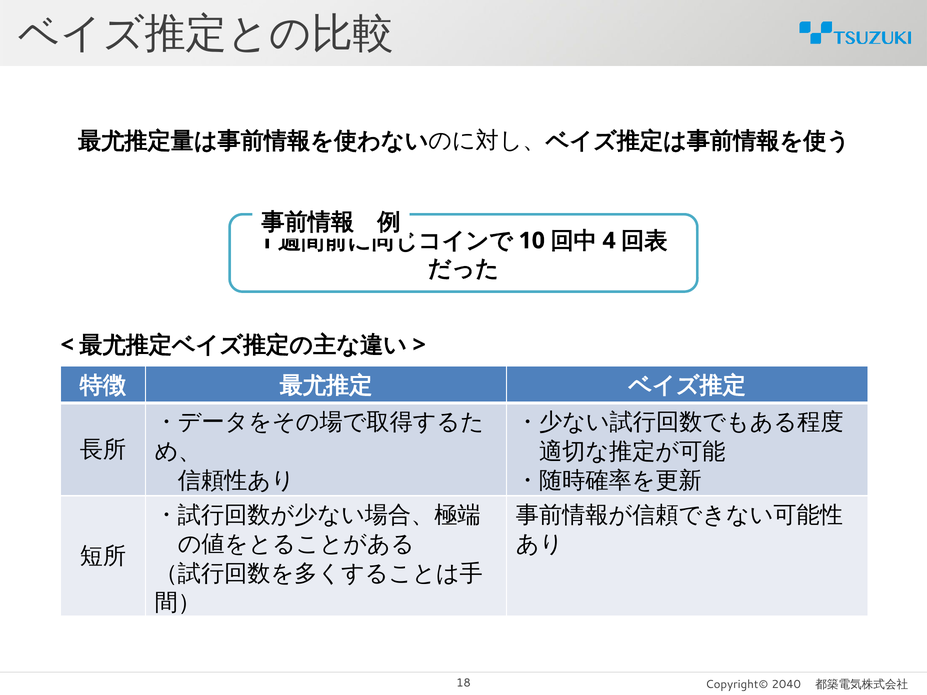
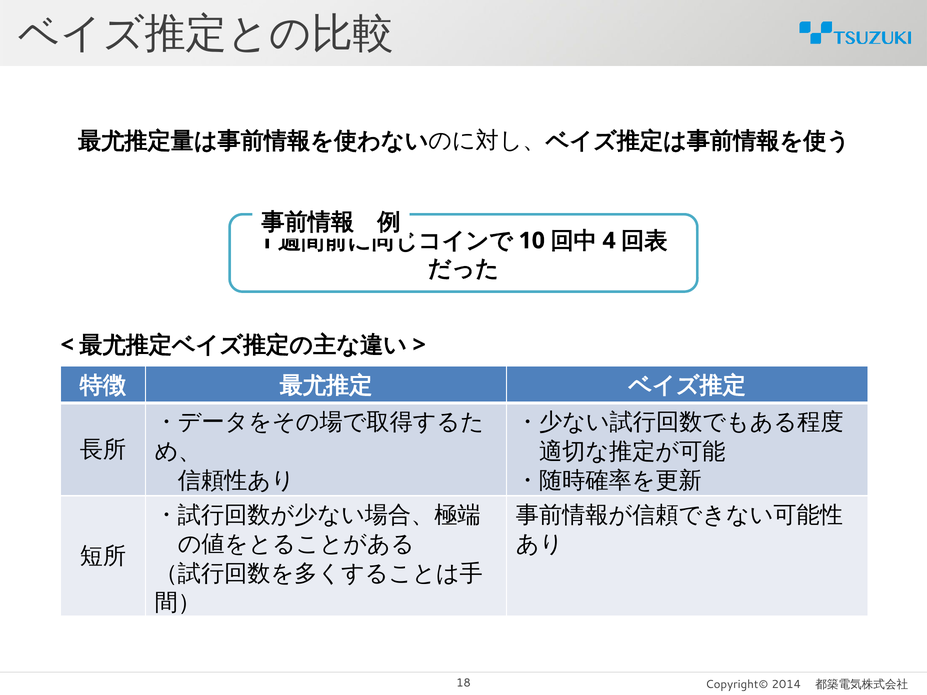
2040: 2040 -> 2014
